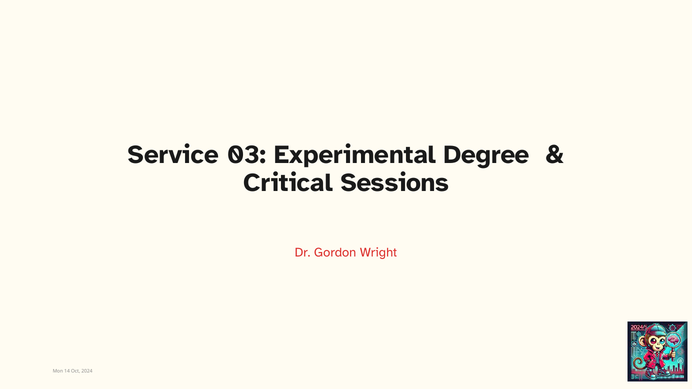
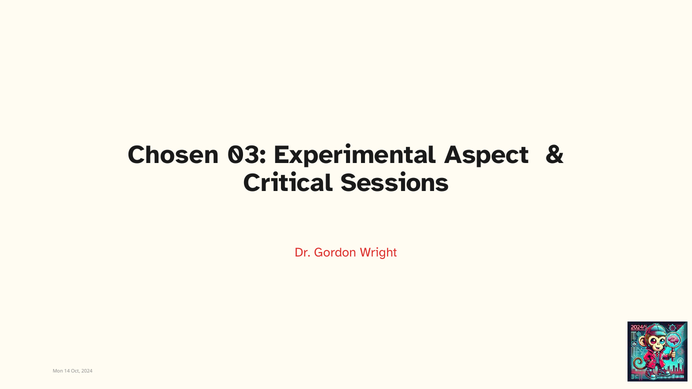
Service: Service -> Chosen
Degree: Degree -> Aspect
